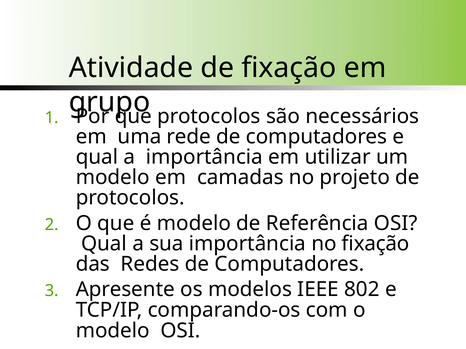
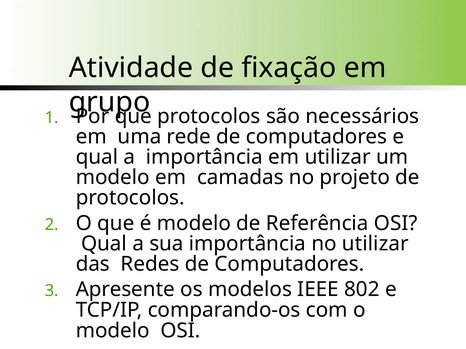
no fixação: fixação -> utilizar
